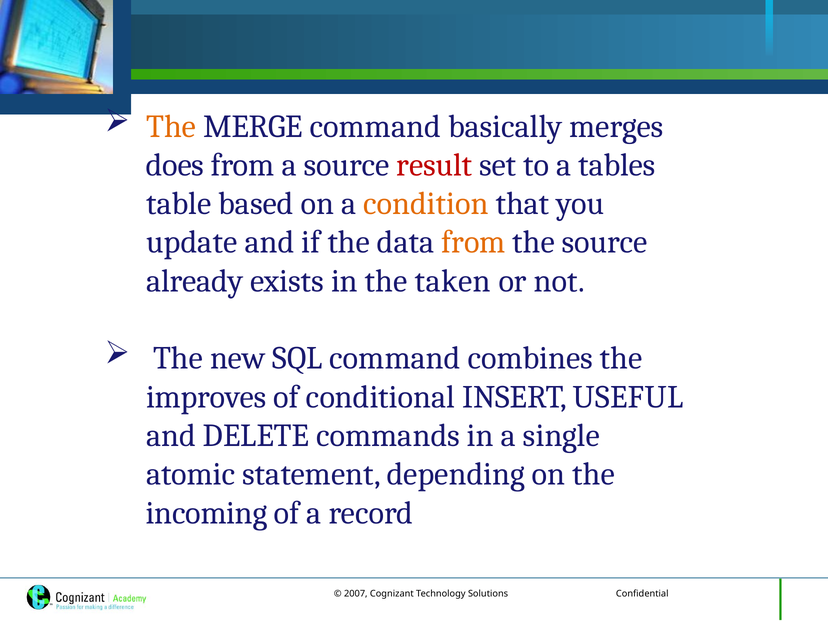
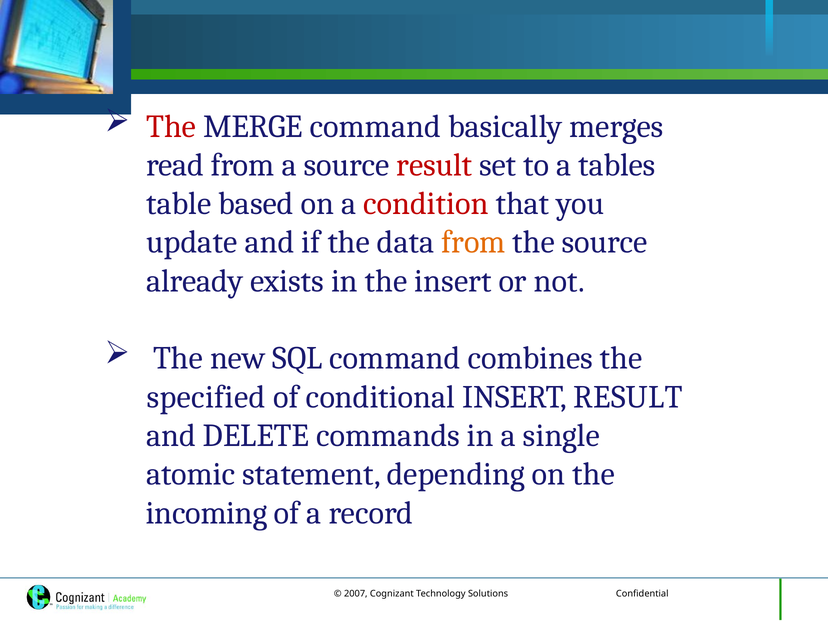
The at (171, 126) colour: orange -> red
does: does -> read
condition colour: orange -> red
the taken: taken -> insert
improves: improves -> specified
INSERT USEFUL: USEFUL -> RESULT
